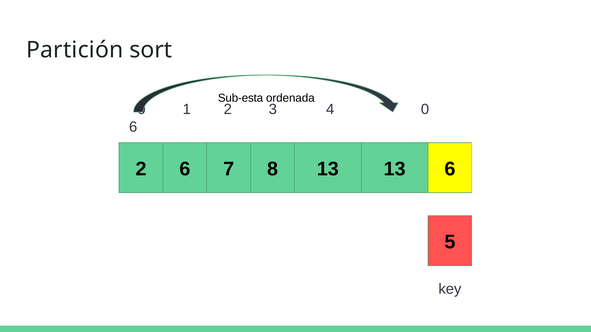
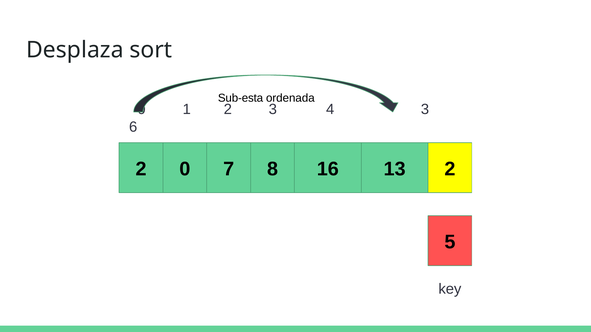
Partición: Partición -> Desplaza
0 at (425, 109): 0 -> 3
2 6: 6 -> 0
8 13: 13 -> 16
7 6: 6 -> 2
